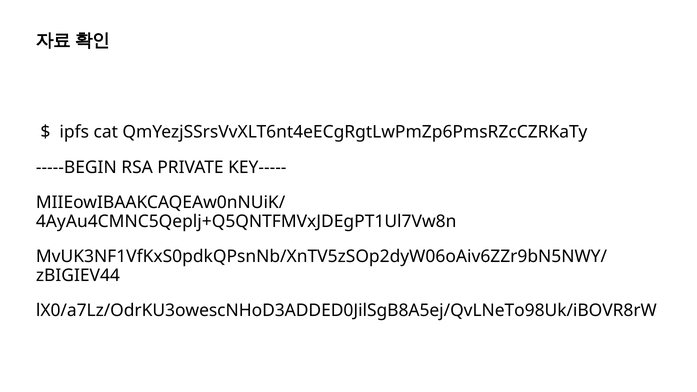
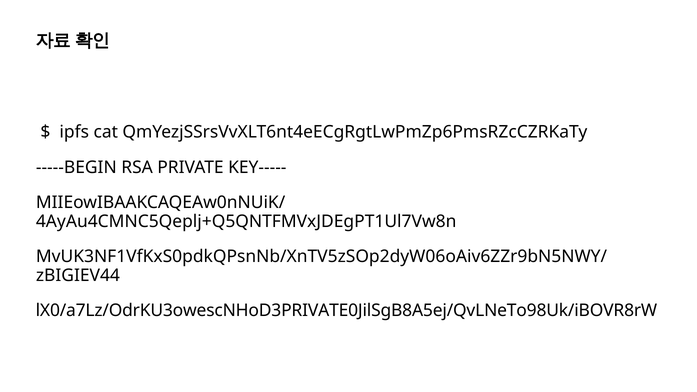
lX0/a7Lz/OdrKU3owescNHoD3ADDED0JilSgB8A5ej/QvLNeTo98Uk/iBOVR8rW: lX0/a7Lz/OdrKU3owescNHoD3ADDED0JilSgB8A5ej/QvLNeTo98Uk/iBOVR8rW -> lX0/a7Lz/OdrKU3owescNHoD3PRIVATE0JilSgB8A5ej/QvLNeTo98Uk/iBOVR8rW
